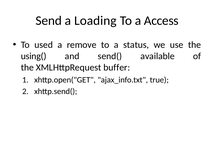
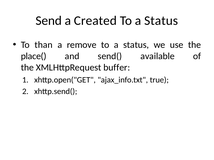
Loading: Loading -> Created
Access at (161, 21): Access -> Status
used: used -> than
using(: using( -> place(
